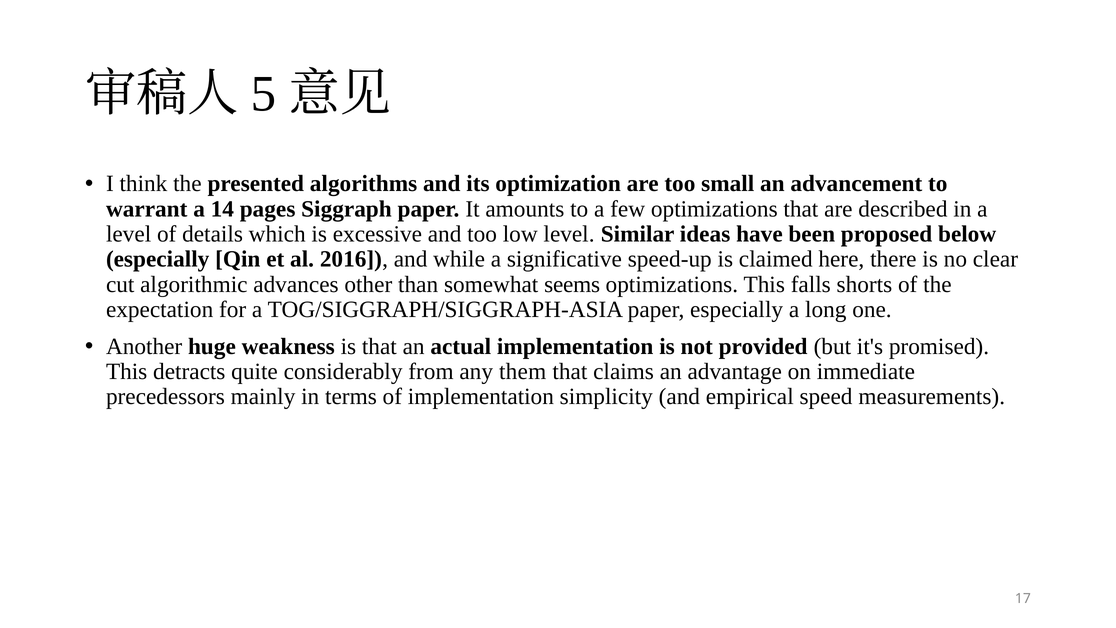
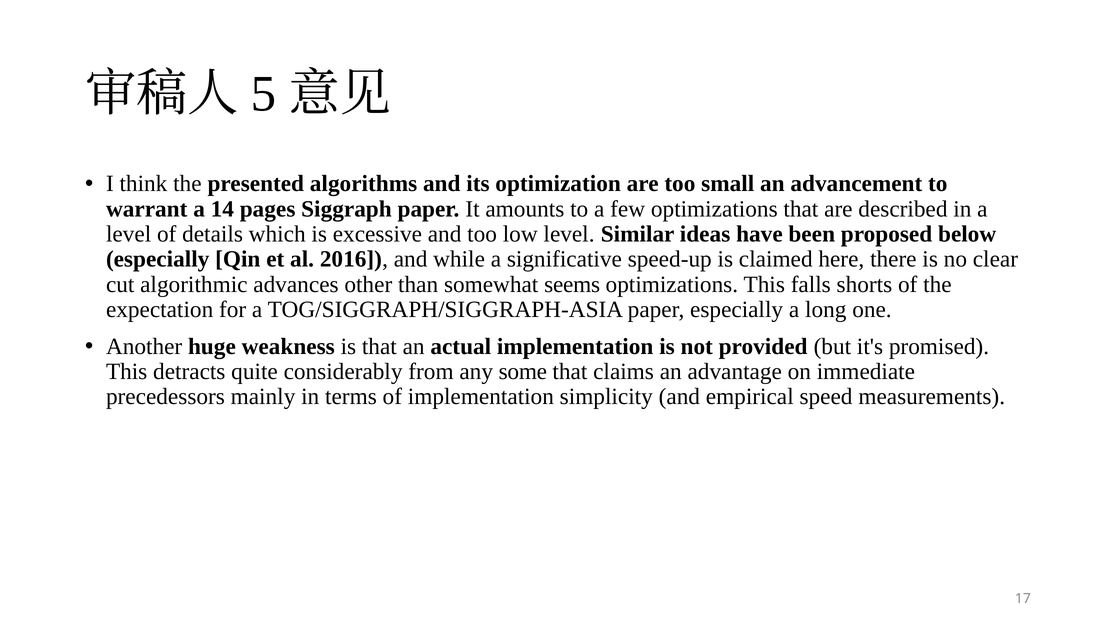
them: them -> some
